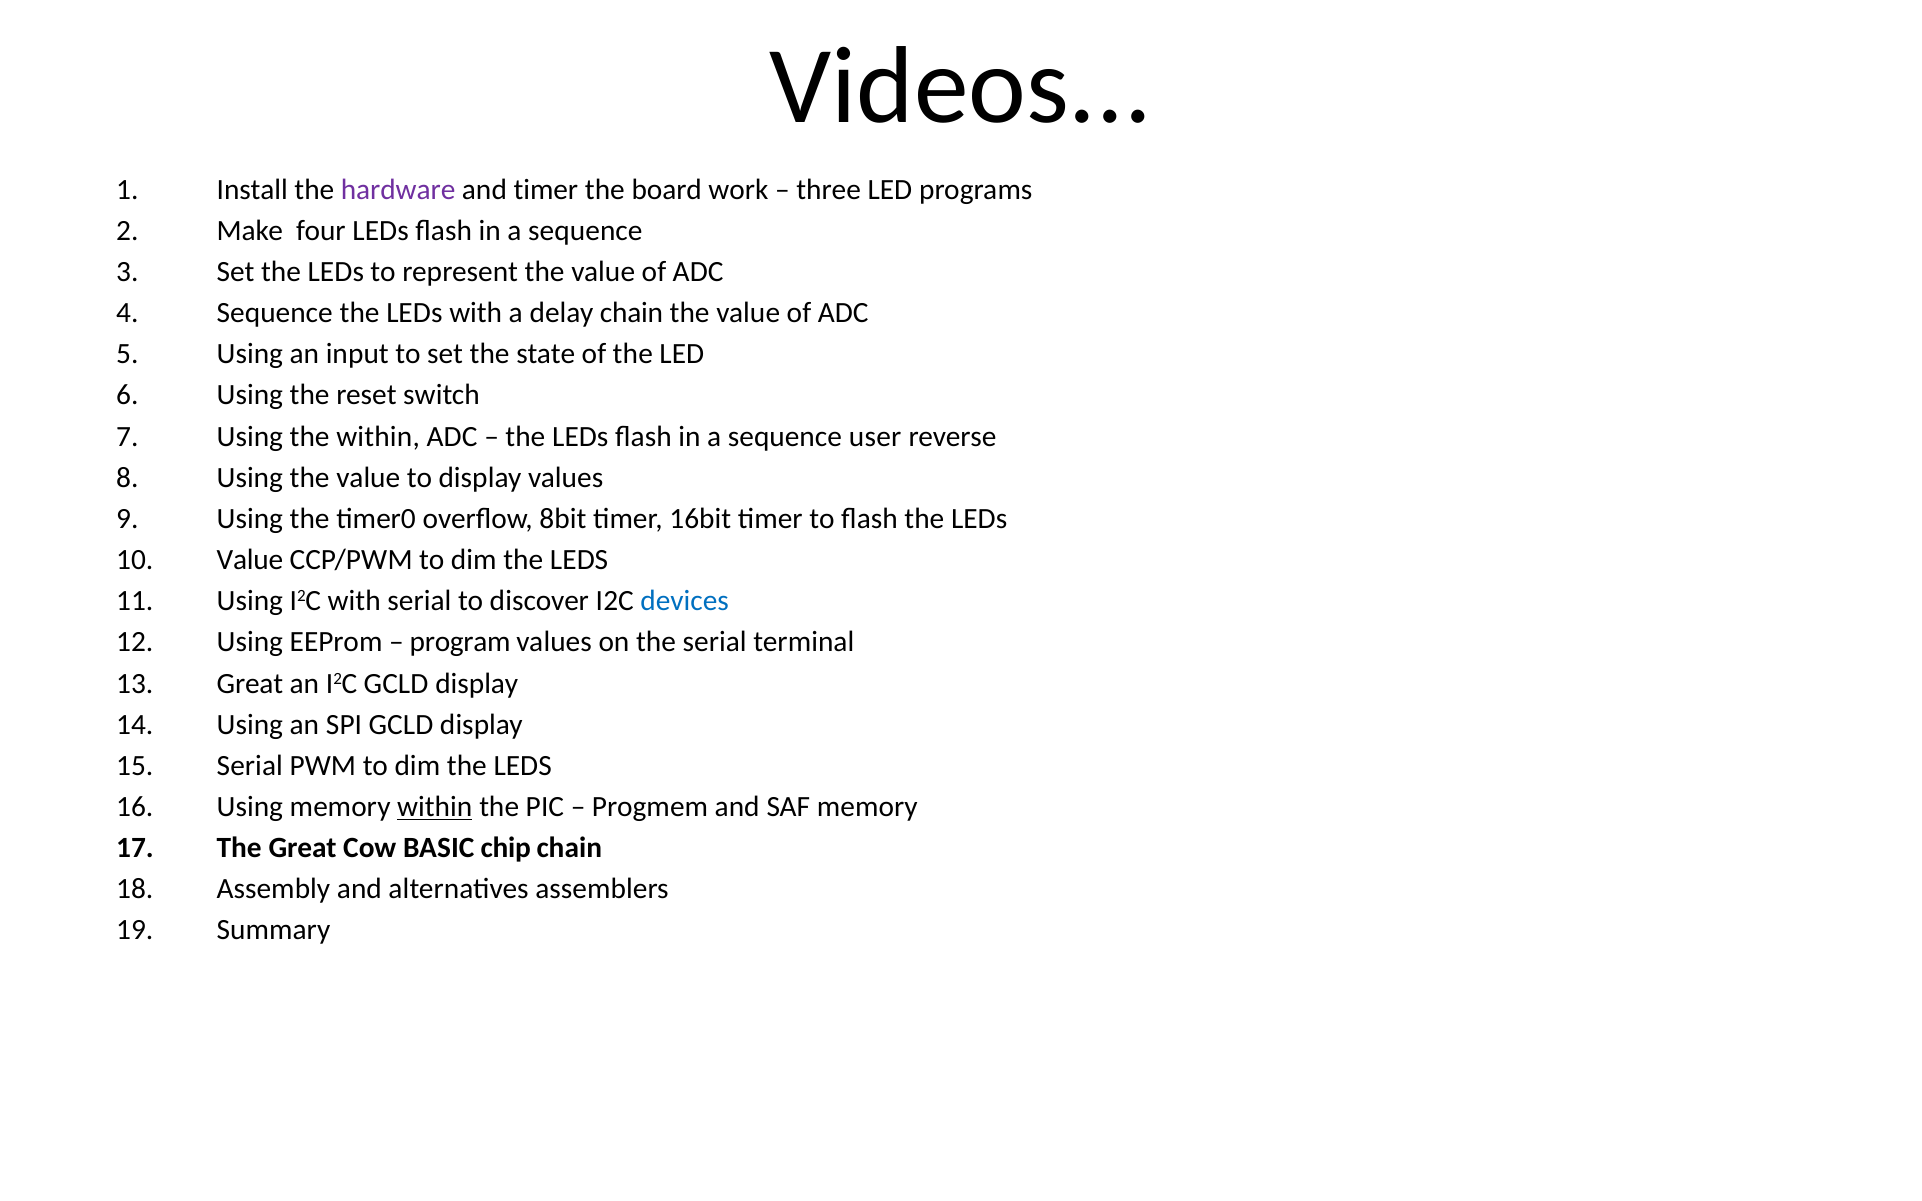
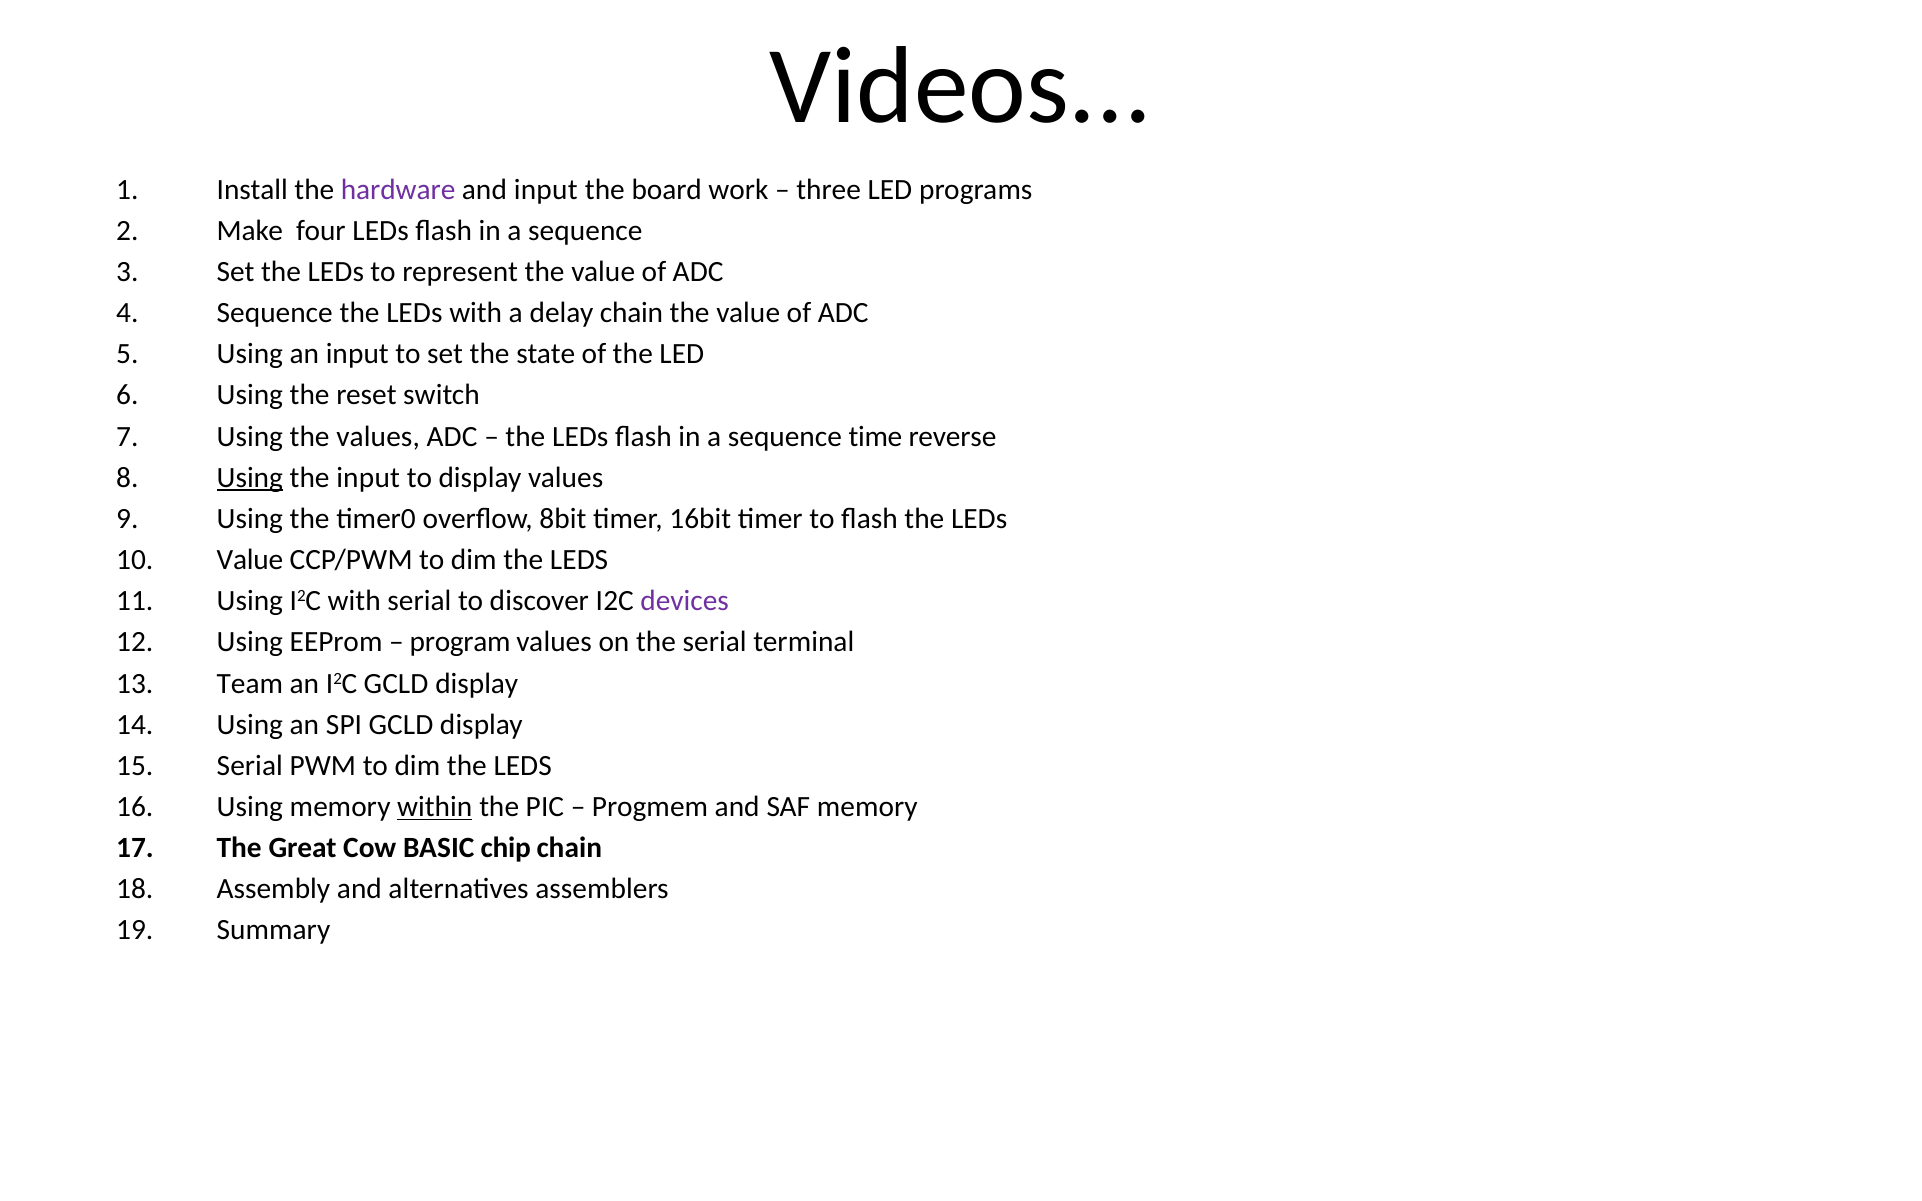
and timer: timer -> input
the within: within -> values
user: user -> time
Using at (250, 478) underline: none -> present
value at (368, 478): value -> input
devices colour: blue -> purple
Great at (250, 684): Great -> Team
